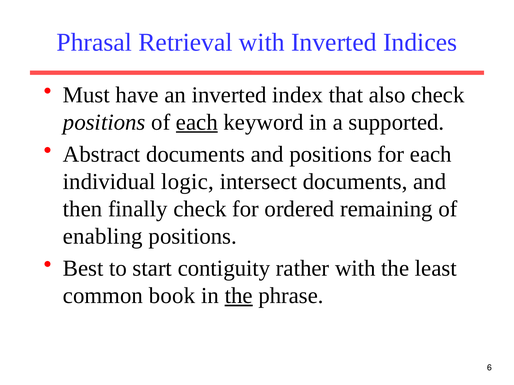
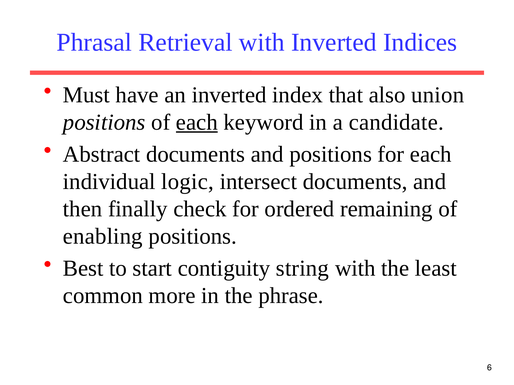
also check: check -> union
supported: supported -> candidate
rather: rather -> string
book: book -> more
the at (239, 296) underline: present -> none
